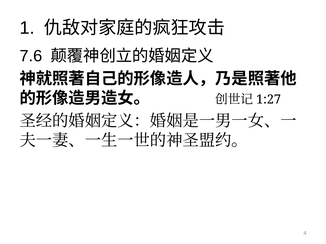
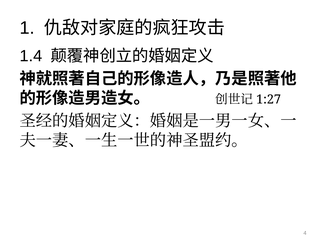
7.6: 7.6 -> 1.4
